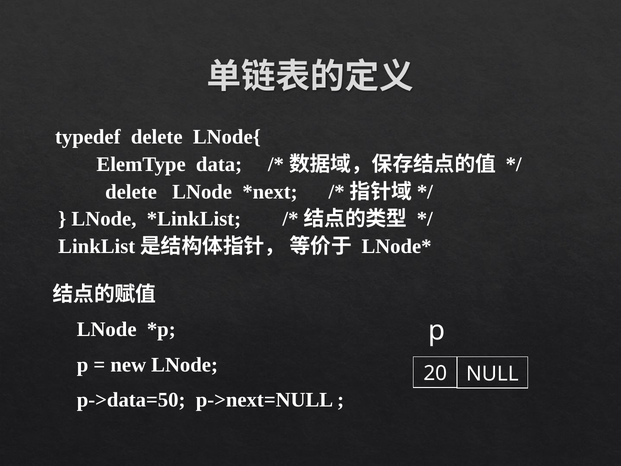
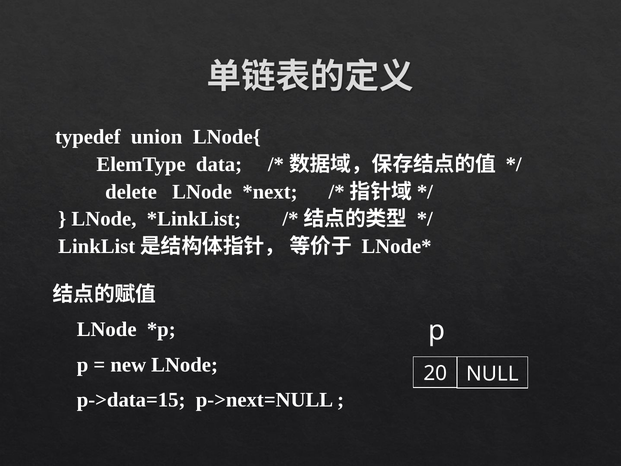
typedef delete: delete -> union
p->data=50: p->data=50 -> p->data=15
